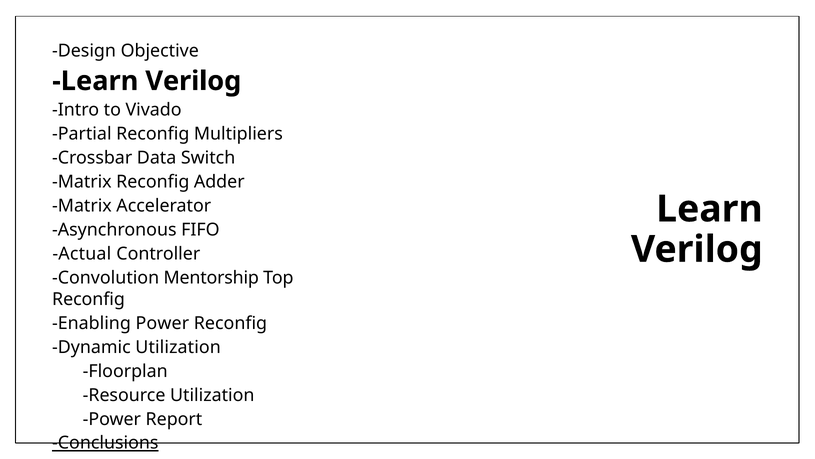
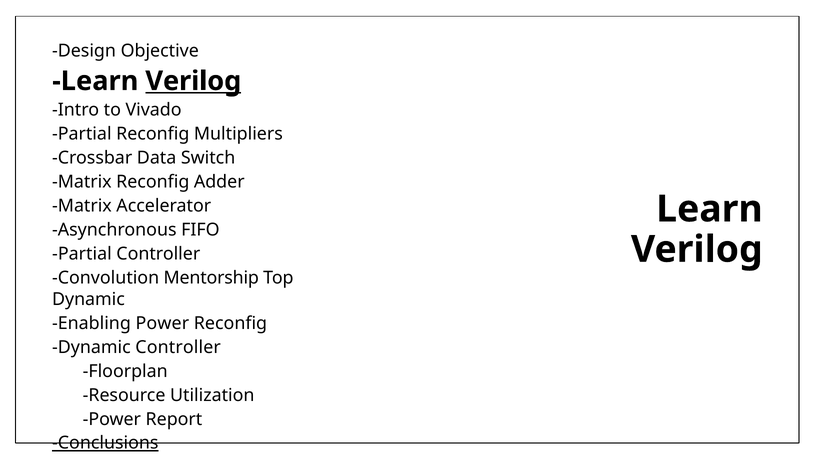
Verilog at (193, 81) underline: none -> present
Actual at (82, 254): Actual -> Partial
Reconfig at (88, 299): Reconfig -> Dynamic
Dynamic Utilization: Utilization -> Controller
